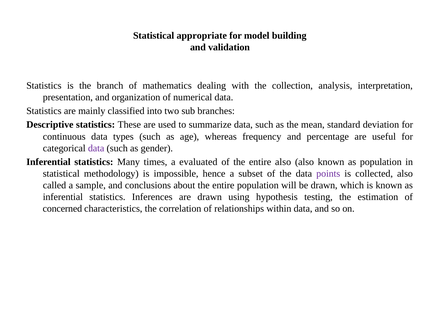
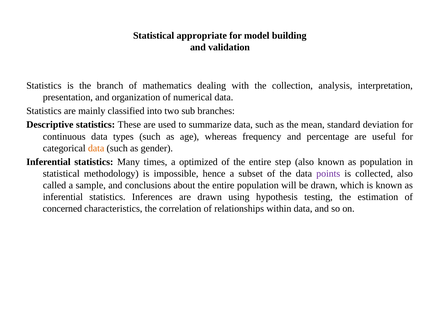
data at (96, 148) colour: purple -> orange
evaluated: evaluated -> optimized
entire also: also -> step
